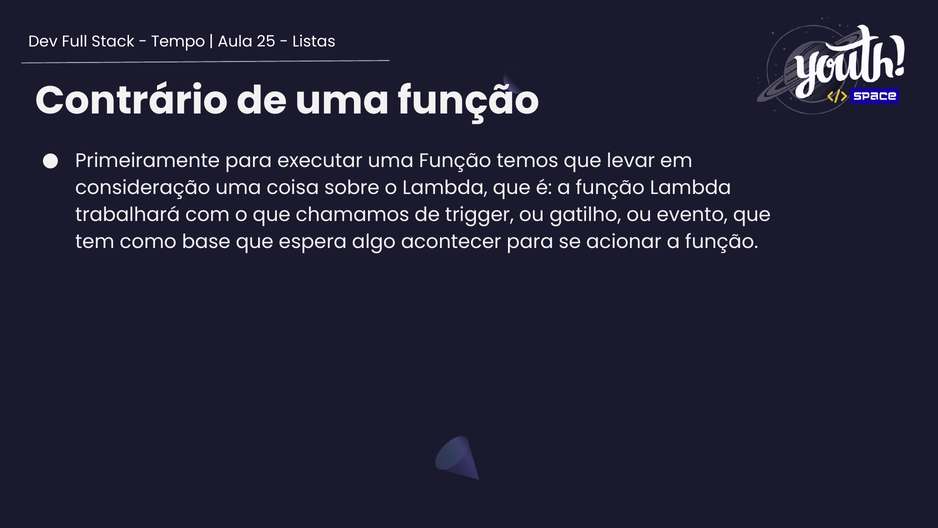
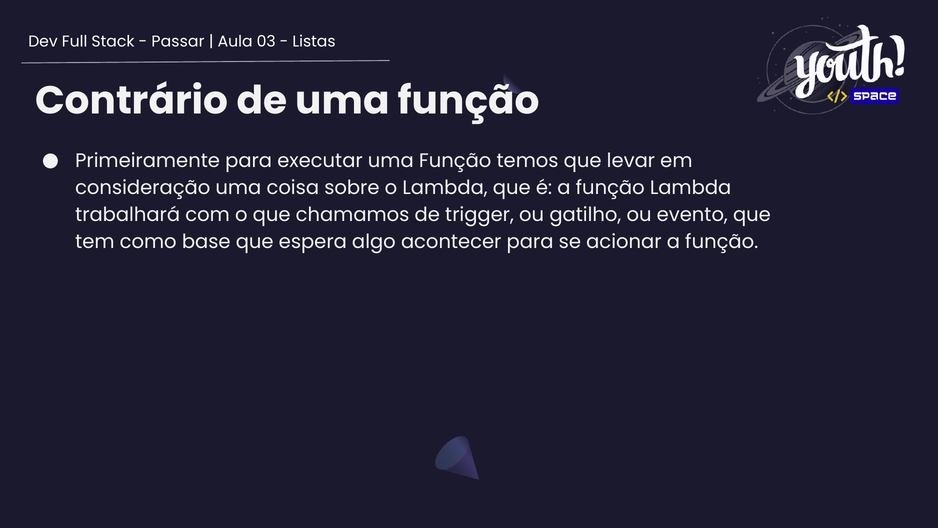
Tempo: Tempo -> Passar
25: 25 -> 03
